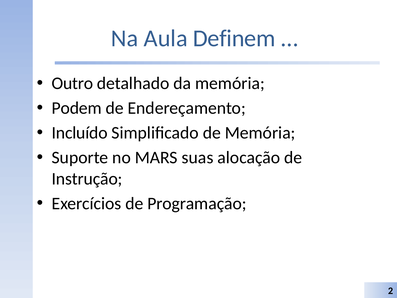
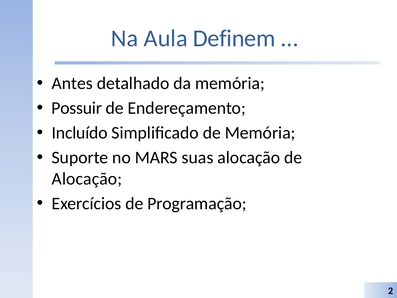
Outro: Outro -> Antes
Podem: Podem -> Possuir
Instrução at (87, 179): Instrução -> Alocação
